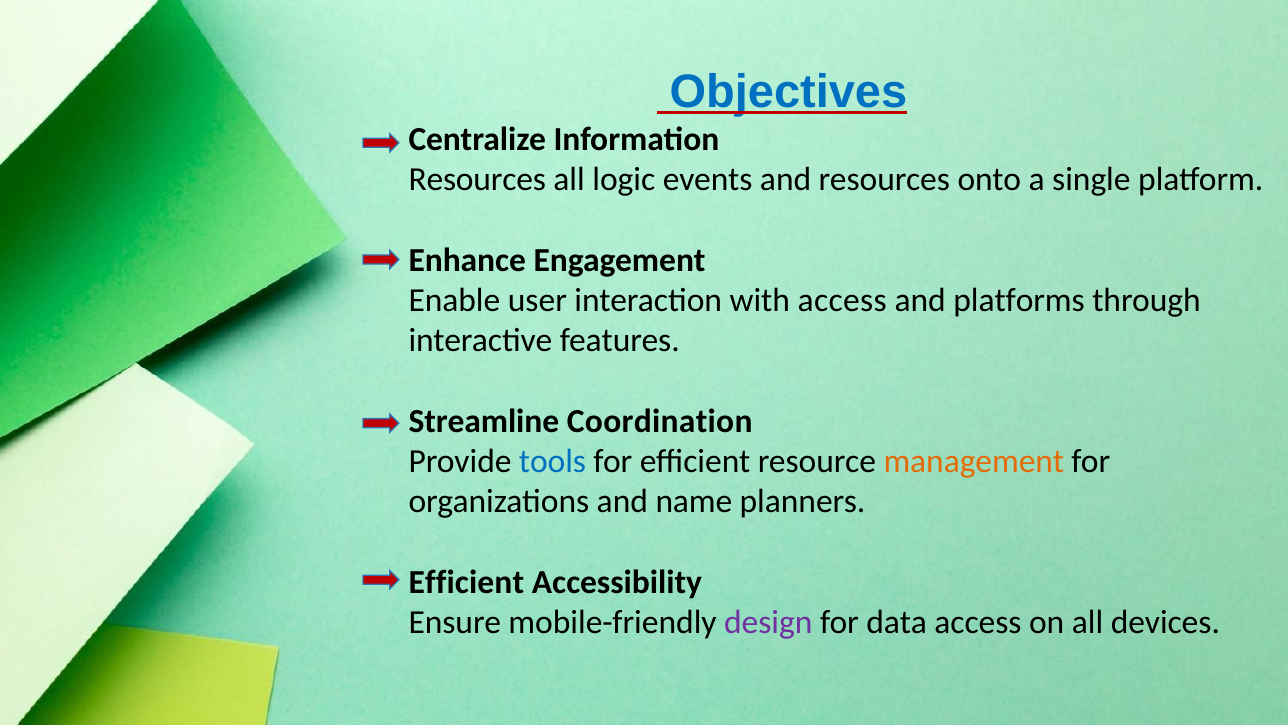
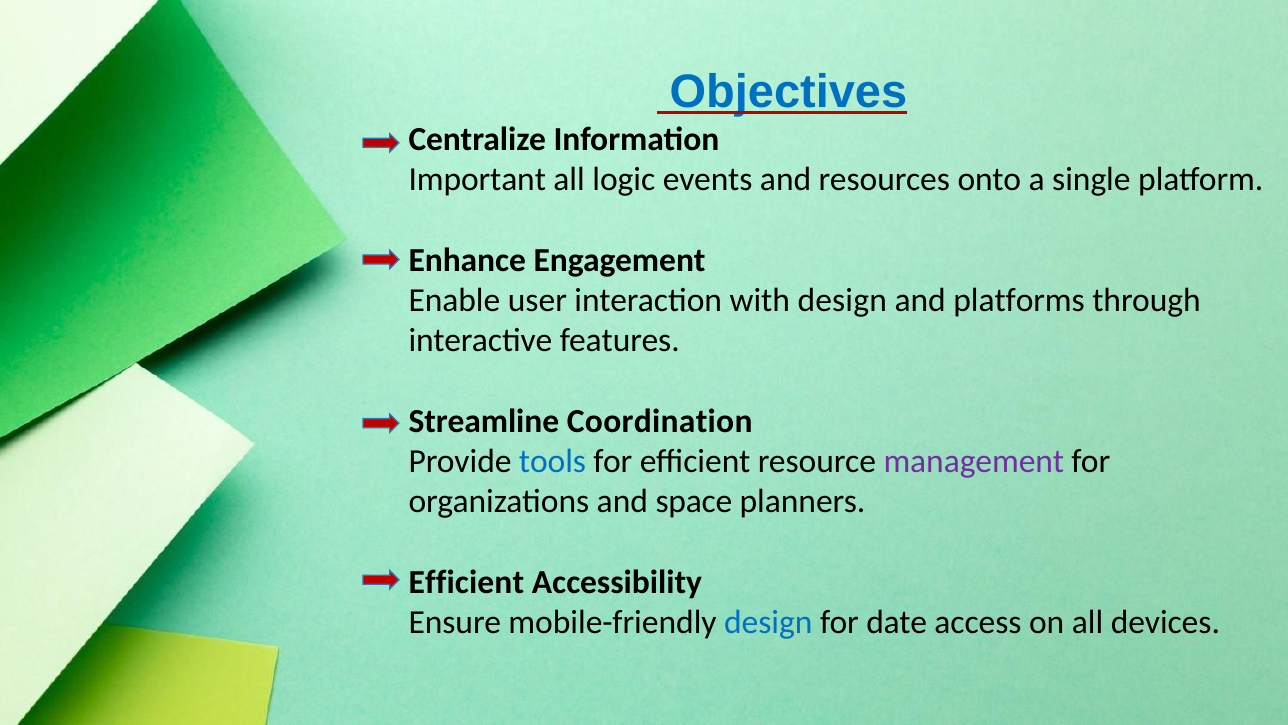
Resources at (477, 180): Resources -> Important
with access: access -> design
management colour: orange -> purple
name: name -> space
design at (768, 622) colour: purple -> blue
data: data -> date
